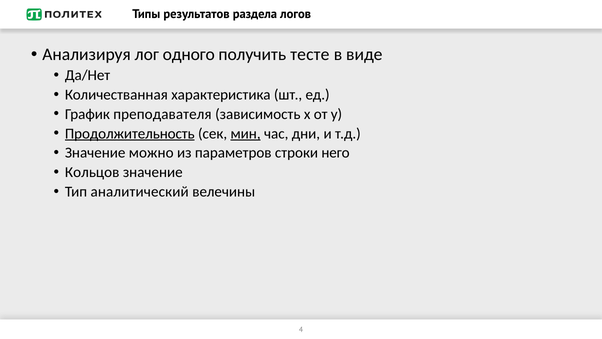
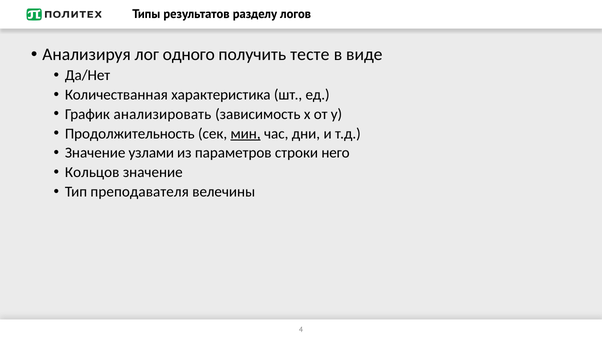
раздела: раздела -> разделу
преподавателя: преподавателя -> анализировать
Продолжительность underline: present -> none
можно: можно -> узлами
аналитический: аналитический -> преподавателя
